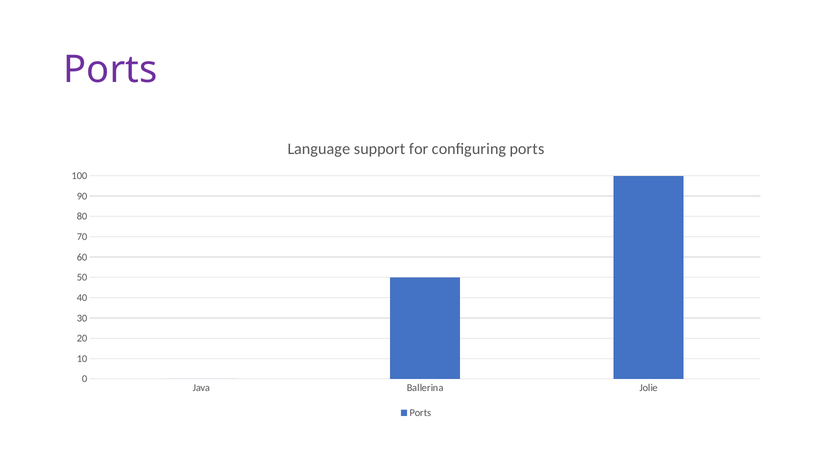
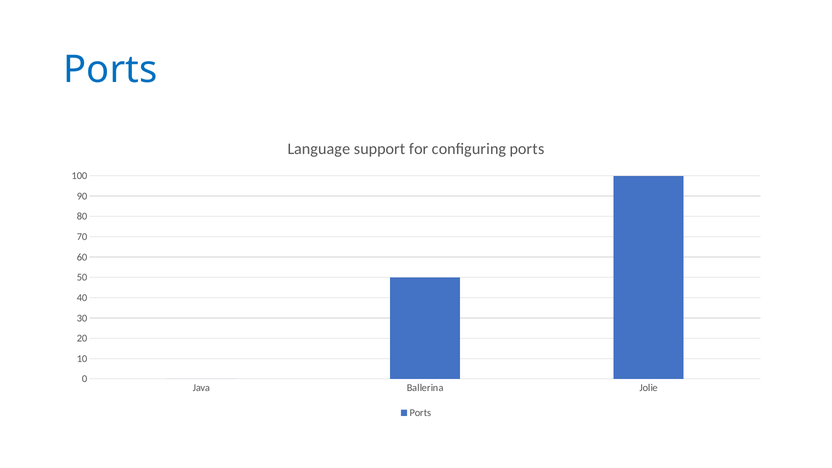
Ports at (110, 70) colour: purple -> blue
